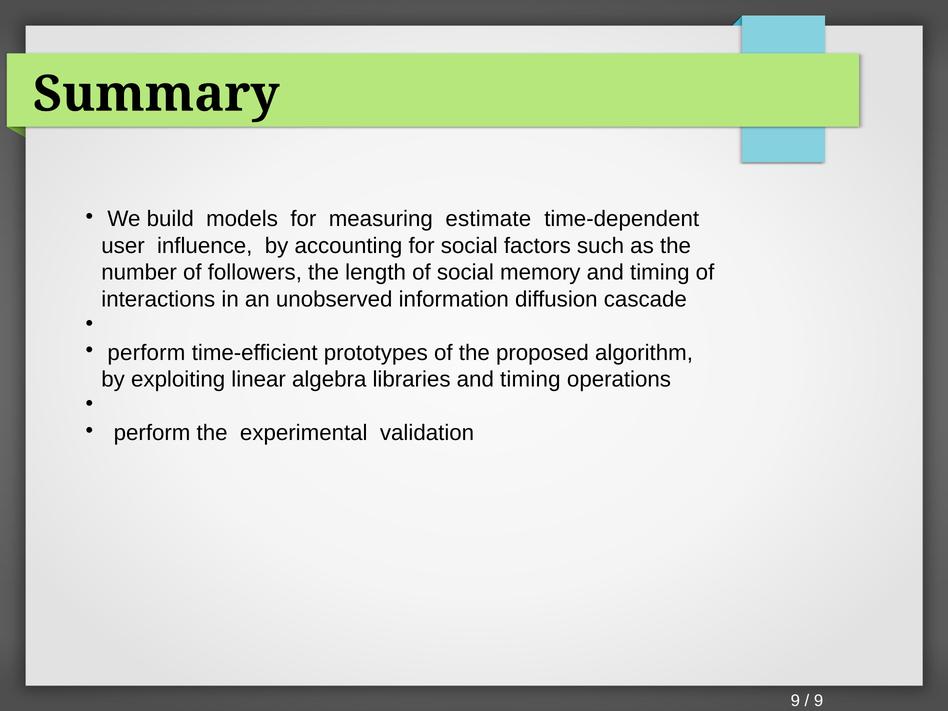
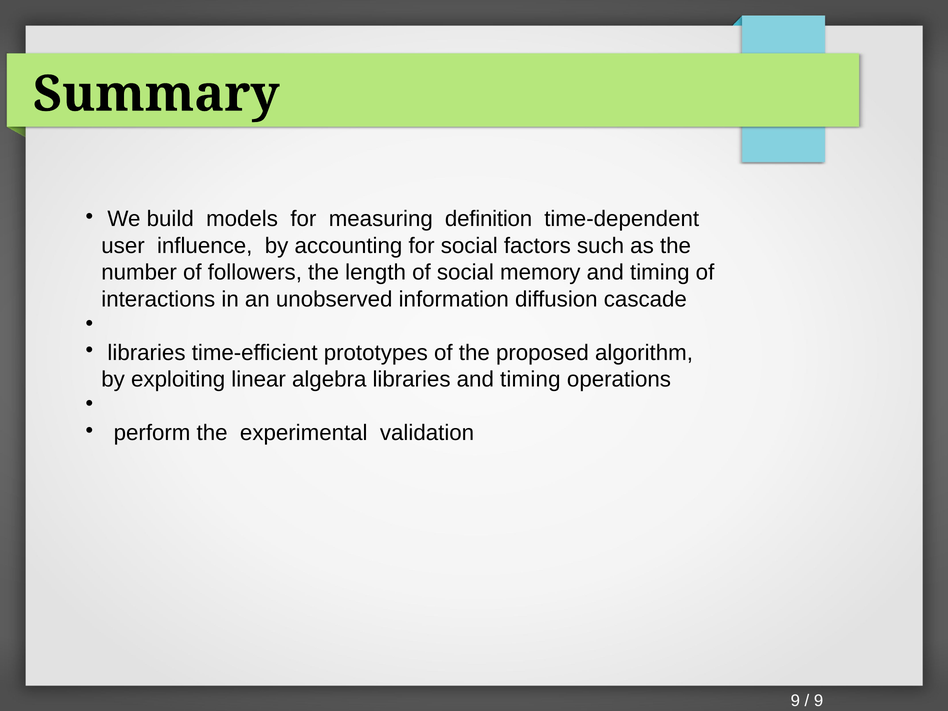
estimate: estimate -> definition
perform at (146, 353): perform -> libraries
